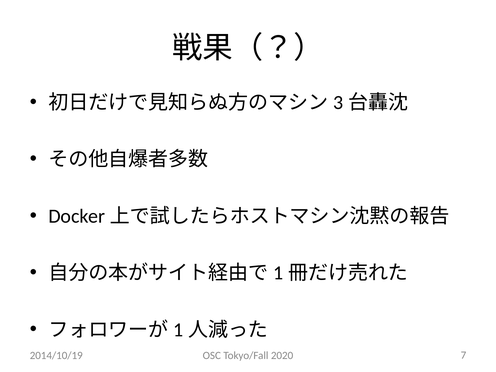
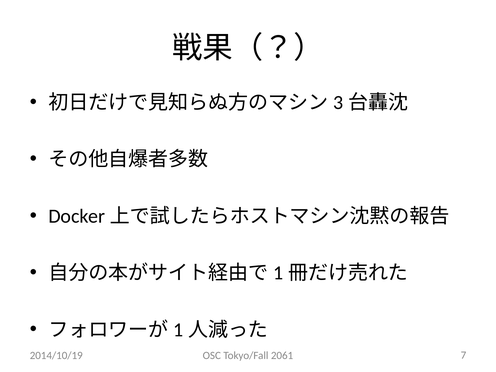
2020: 2020 -> 2061
